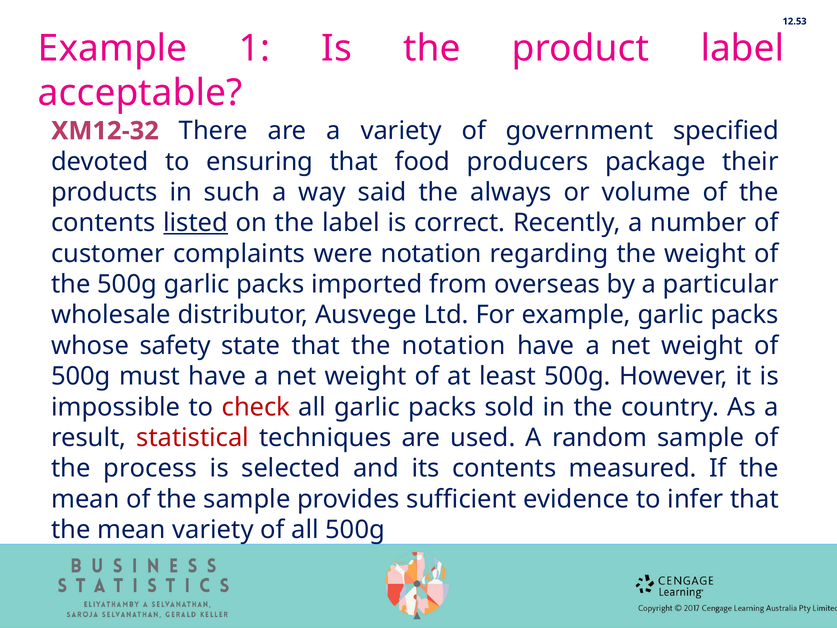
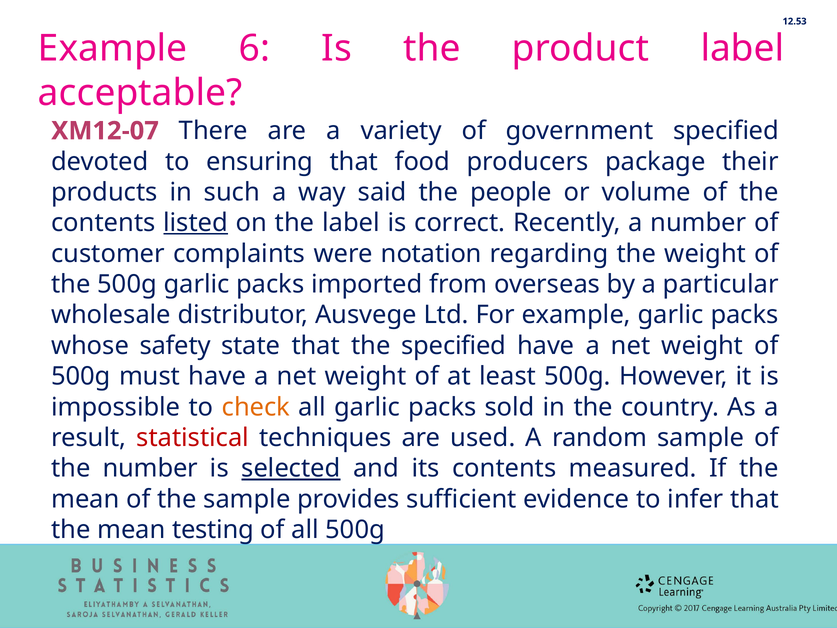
1: 1 -> 6
XM12-32: XM12-32 -> XM12-07
always: always -> people
the notation: notation -> specified
check colour: red -> orange
the process: process -> number
selected underline: none -> present
mean variety: variety -> testing
